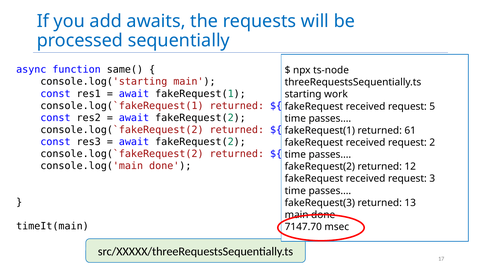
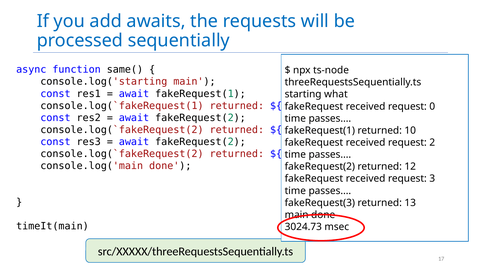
work: work -> what
5: 5 -> 0
61: 61 -> 10
7147.70: 7147.70 -> 3024.73
